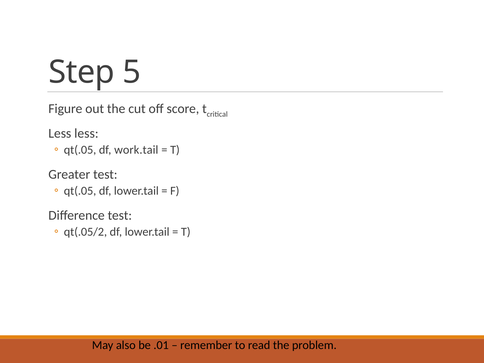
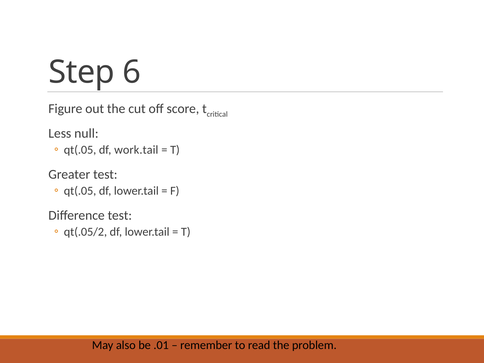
5: 5 -> 6
Less less: less -> null
